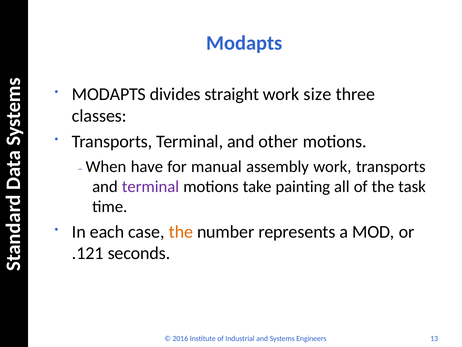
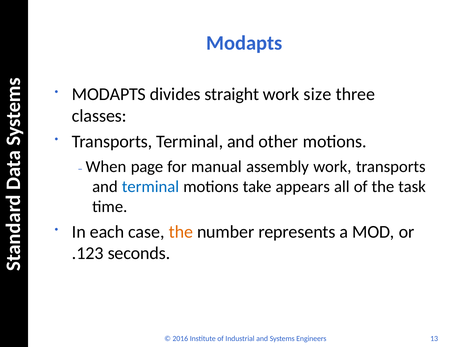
have: have -> page
terminal at (150, 186) colour: purple -> blue
painting: painting -> appears
.121: .121 -> .123
